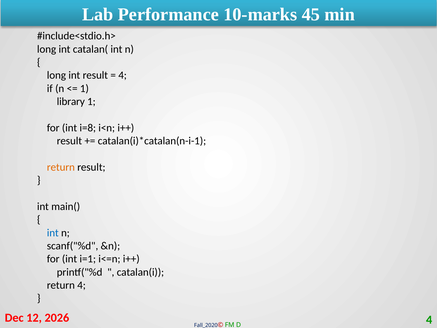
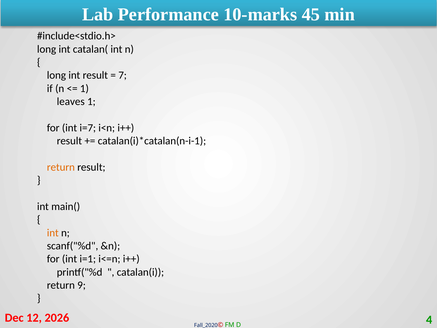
4 at (123, 75): 4 -> 7
library: library -> leaves
i=8: i=8 -> i=7
int at (53, 233) colour: blue -> orange
return 4: 4 -> 9
